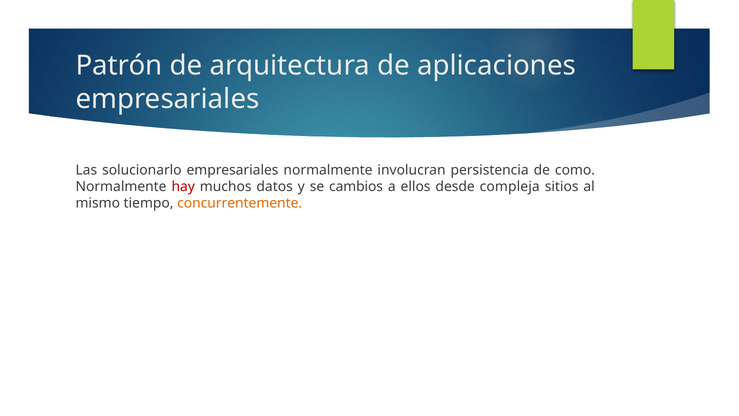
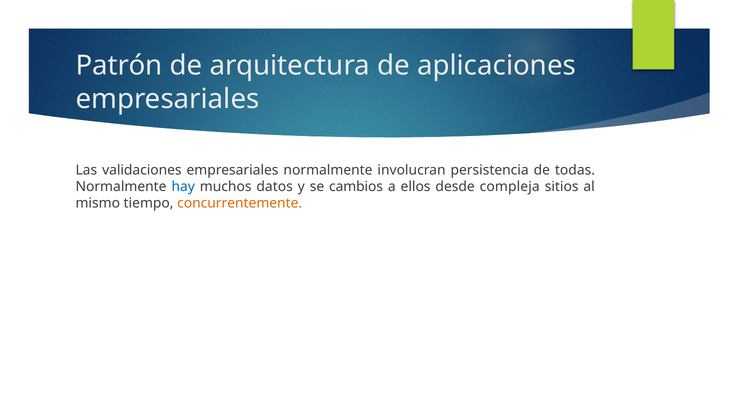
solucionarlo: solucionarlo -> validaciones
como: como -> todas
hay colour: red -> blue
